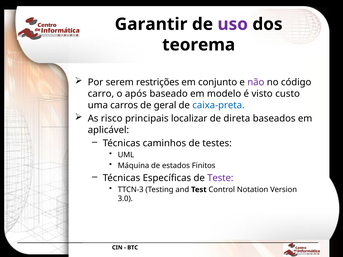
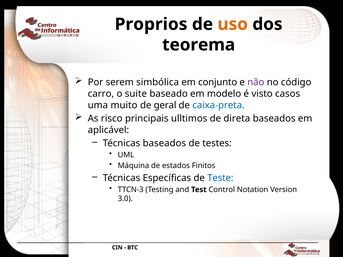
Garantir: Garantir -> Proprios
uso colour: purple -> orange
restrições: restrições -> simbólica
após: após -> suite
custo: custo -> casos
carros: carros -> muito
localizar: localizar -> ulltimos
Técnicas caminhos: caminhos -> baseados
Teste colour: purple -> blue
